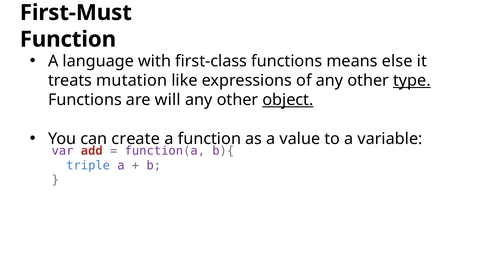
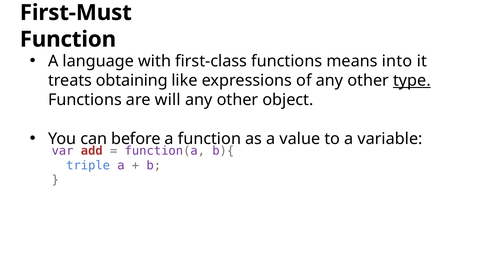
else: else -> into
mutation: mutation -> obtaining
object underline: present -> none
create: create -> before
